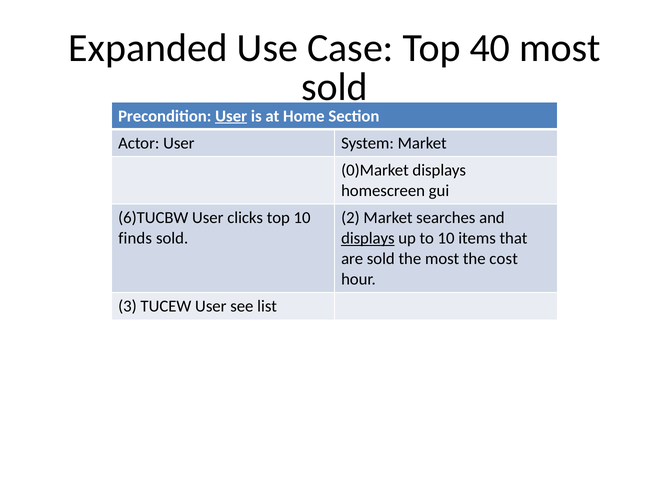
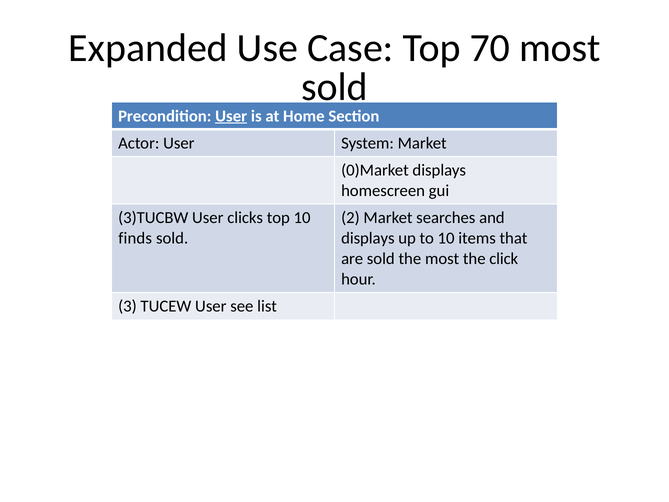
40: 40 -> 70
6)TUCBW: 6)TUCBW -> 3)TUCBW
displays at (368, 238) underline: present -> none
cost: cost -> click
